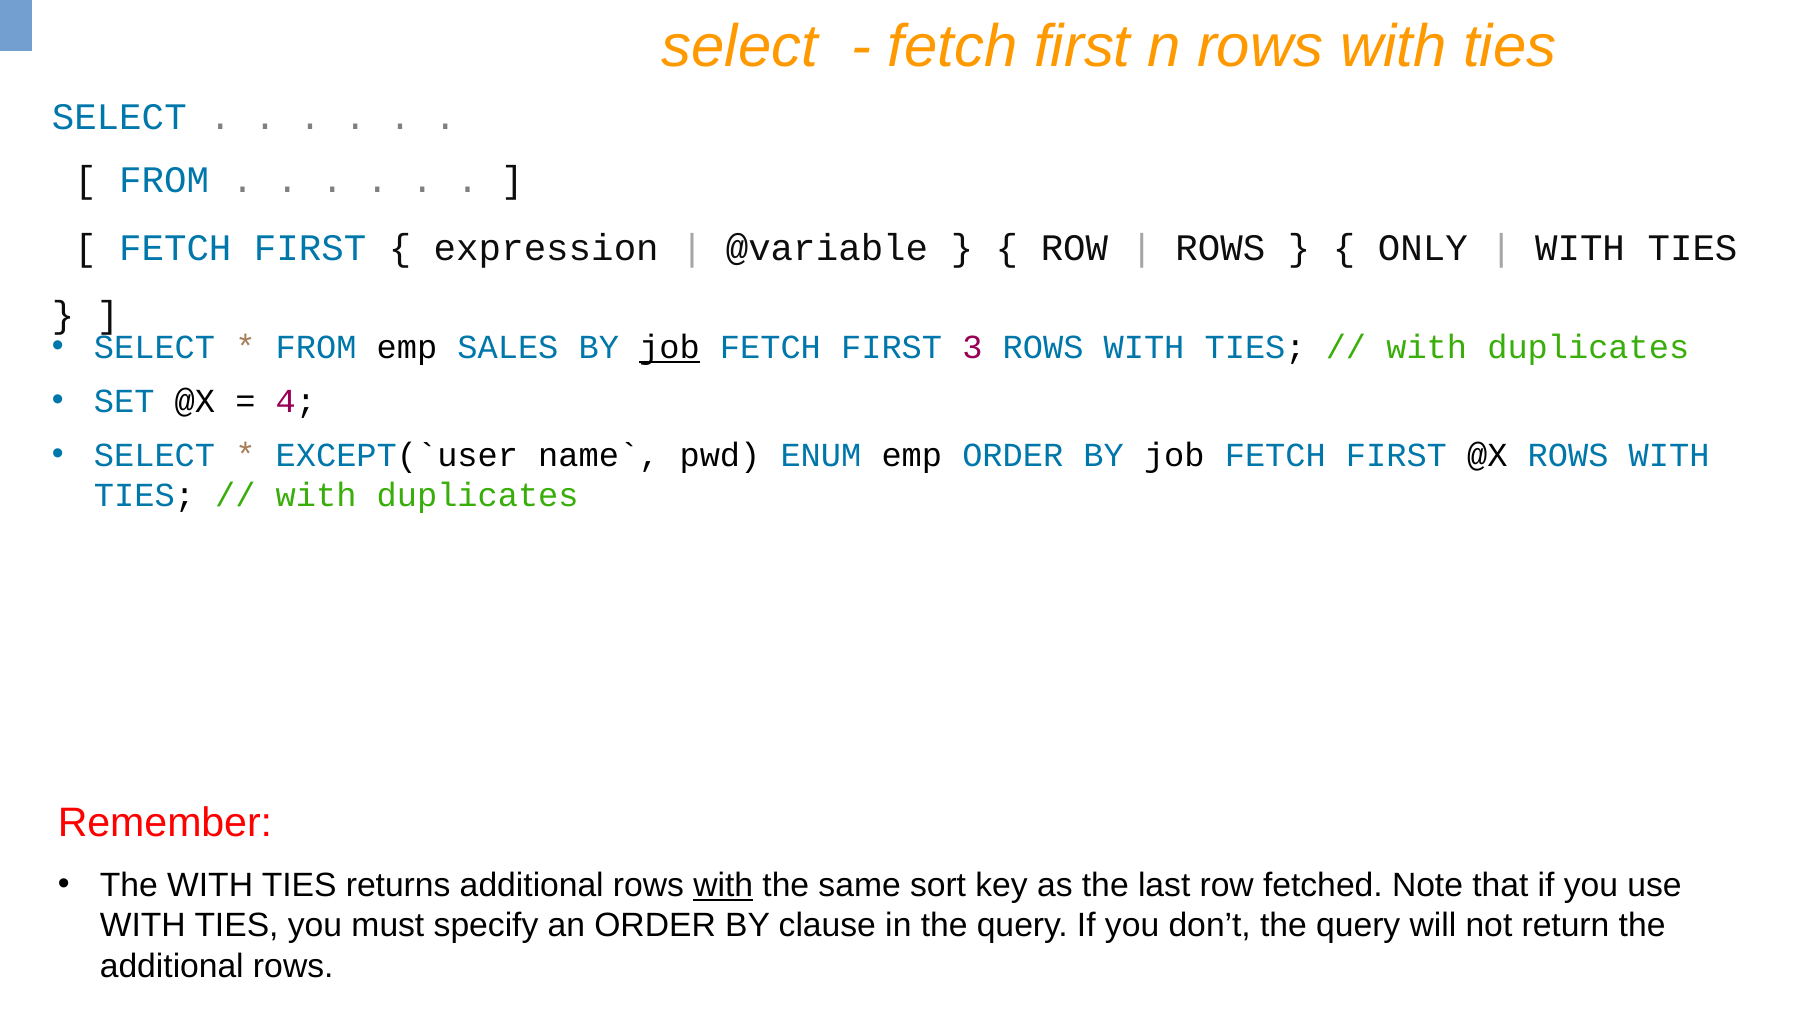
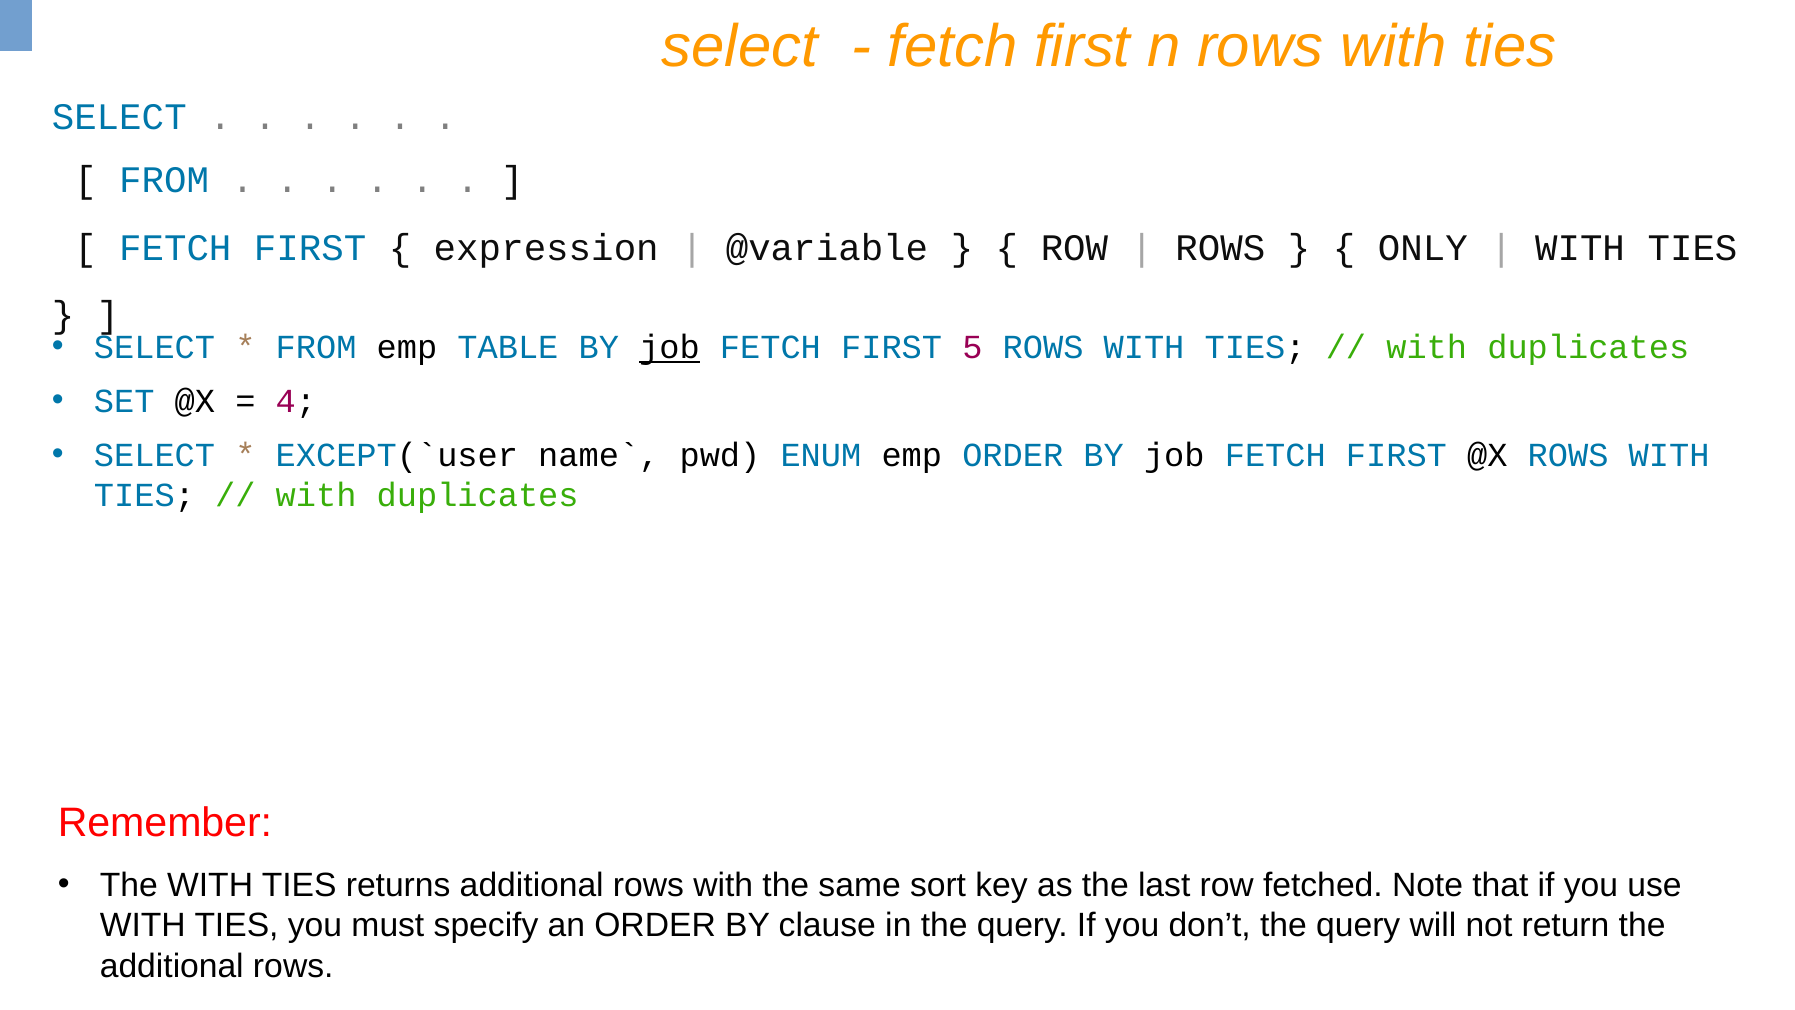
SALES: SALES -> TABLE
3: 3 -> 5
with at (723, 885) underline: present -> none
